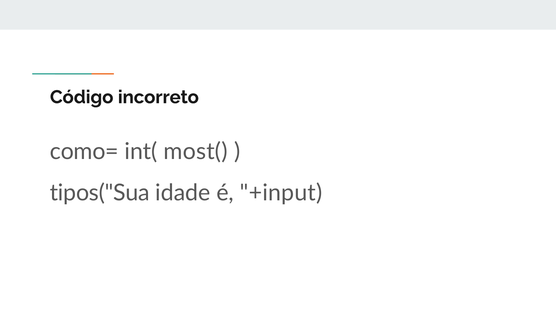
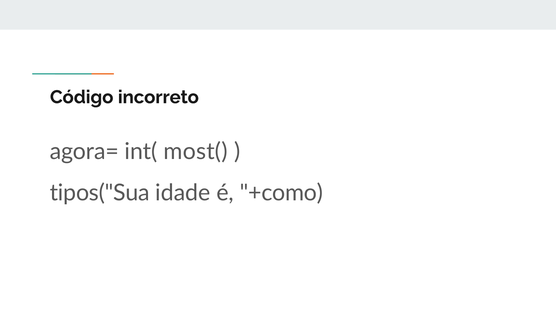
como=: como= -> agora=
+input: +input -> +como
